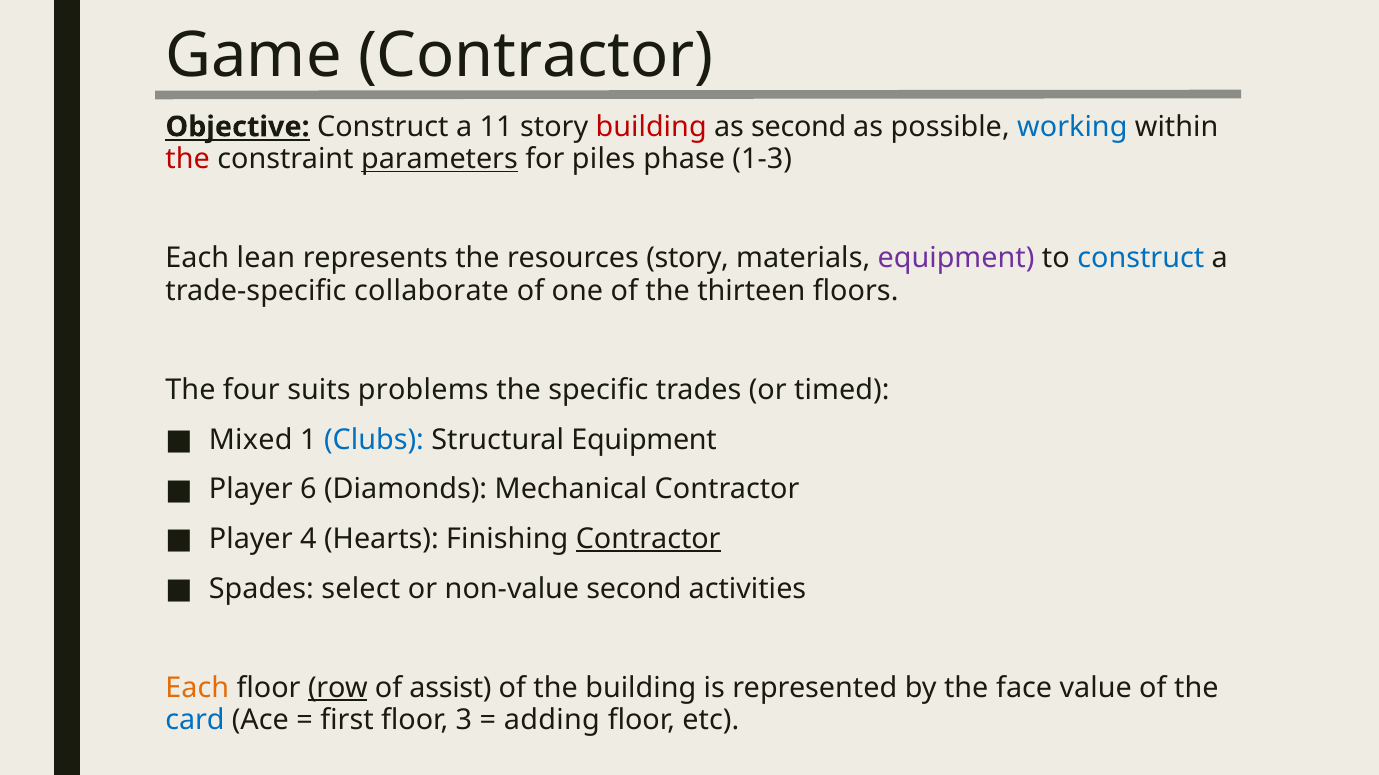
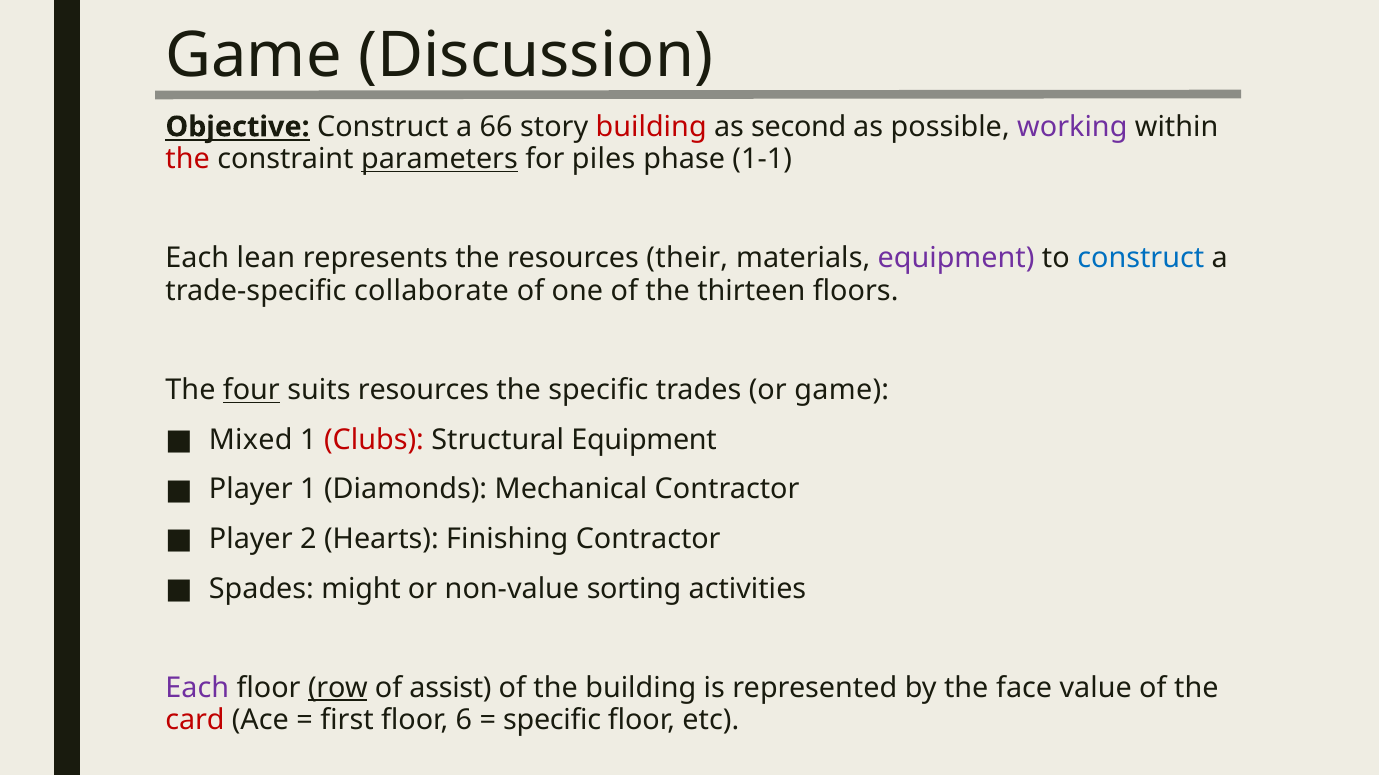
Game Contractor: Contractor -> Discussion
11: 11 -> 66
working colour: blue -> purple
1-3: 1-3 -> 1-1
resources story: story -> their
four underline: none -> present
suits problems: problems -> resources
or timed: timed -> game
Clubs colour: blue -> red
Player 6: 6 -> 1
4: 4 -> 2
Contractor at (648, 539) underline: present -> none
select: select -> might
non-value second: second -> sorting
Each at (197, 689) colour: orange -> purple
card colour: blue -> red
3: 3 -> 6
adding at (552, 721): adding -> specific
